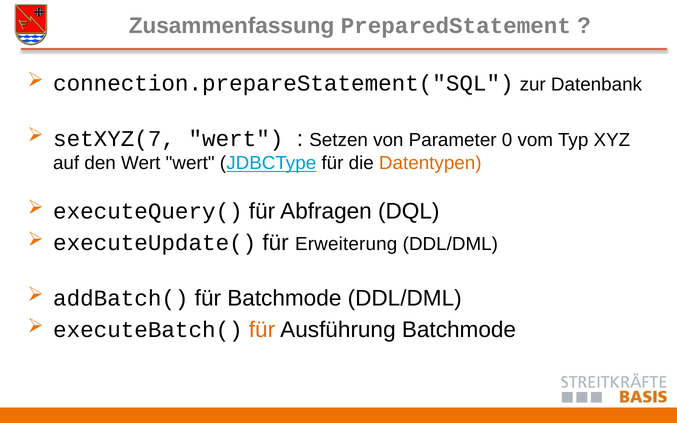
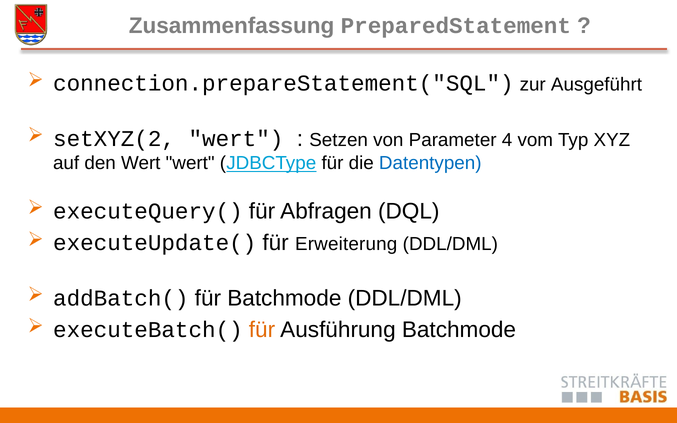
Datenbank: Datenbank -> Ausgeführt
setXYZ(7: setXYZ(7 -> setXYZ(2
0: 0 -> 4
Datentypen colour: orange -> blue
